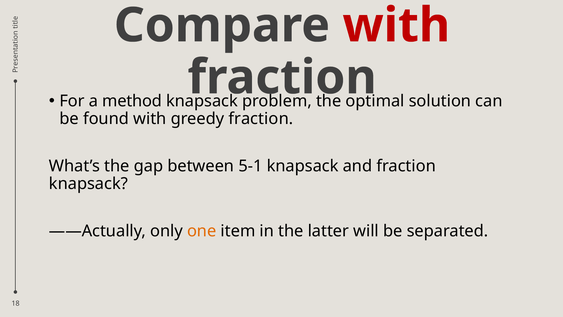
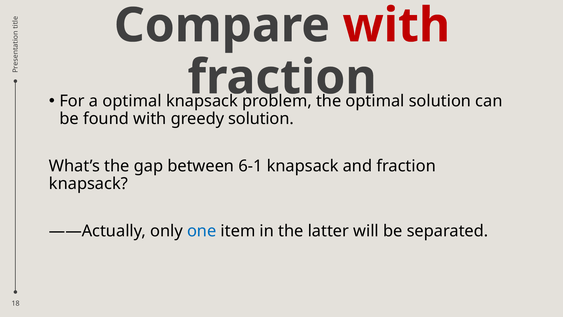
a method: method -> optimal
greedy fraction: fraction -> solution
5-1: 5-1 -> 6-1
one colour: orange -> blue
